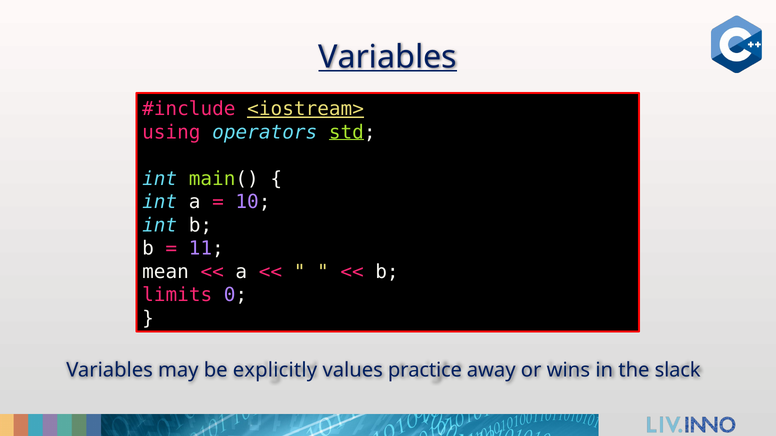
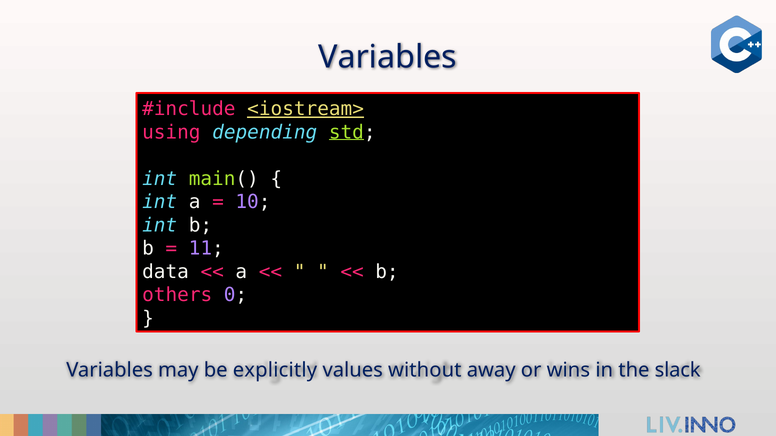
Variables at (388, 57) underline: present -> none
operators: operators -> depending
mean: mean -> data
limits: limits -> others
practice: practice -> without
